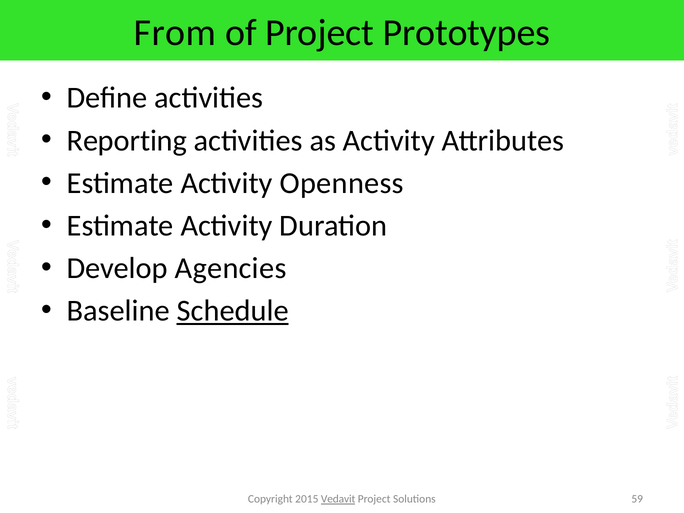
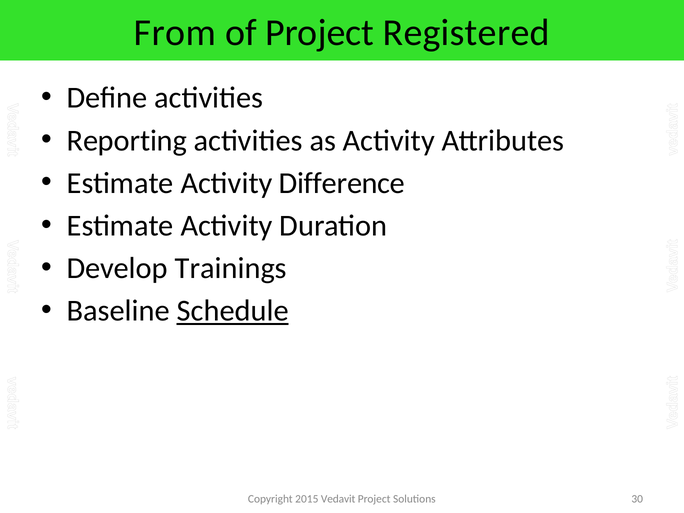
Prototypes: Prototypes -> Registered
Openness: Openness -> Difference
Agencies: Agencies -> Trainings
Vedavit underline: present -> none
59: 59 -> 30
